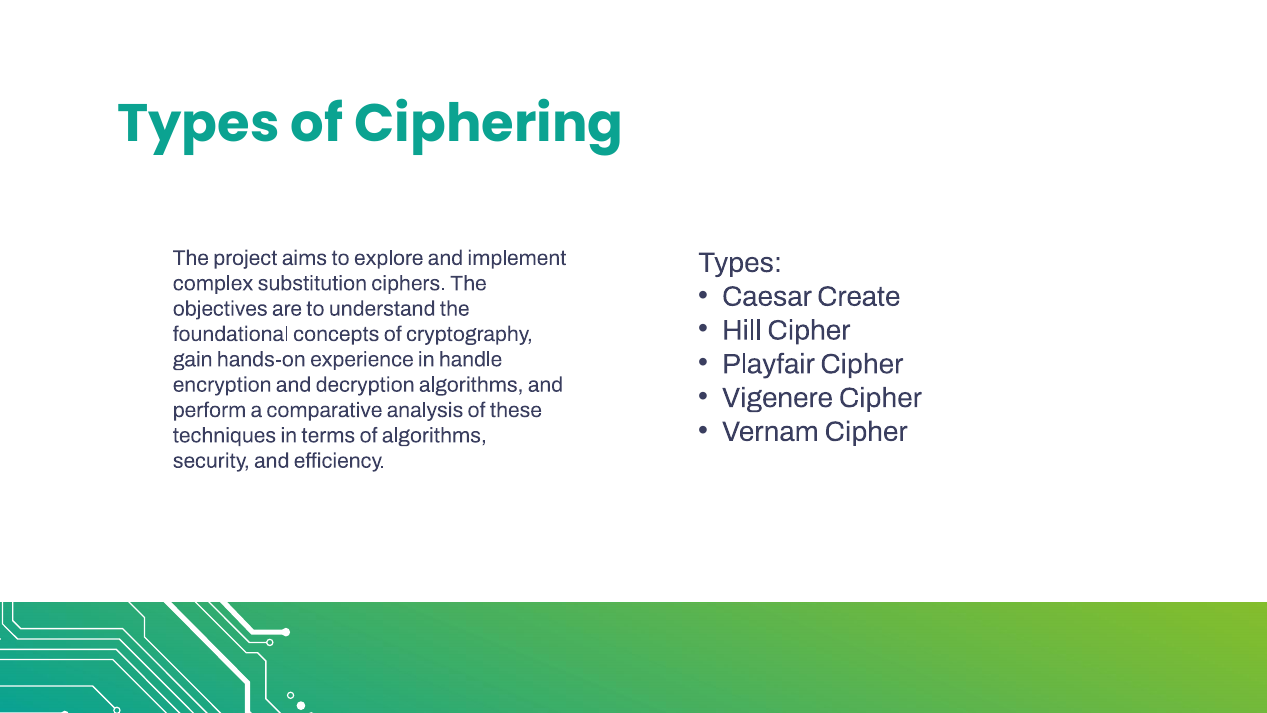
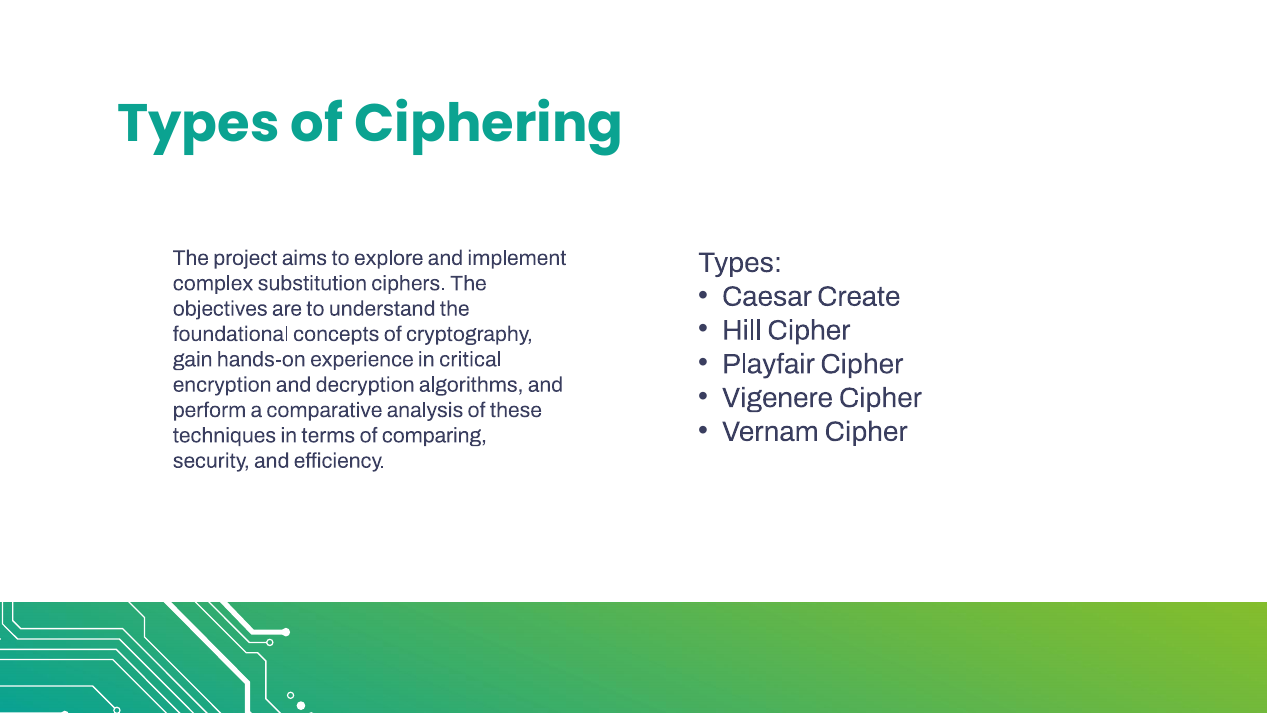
handle: handle -> critical
of algorithms: algorithms -> comparing
